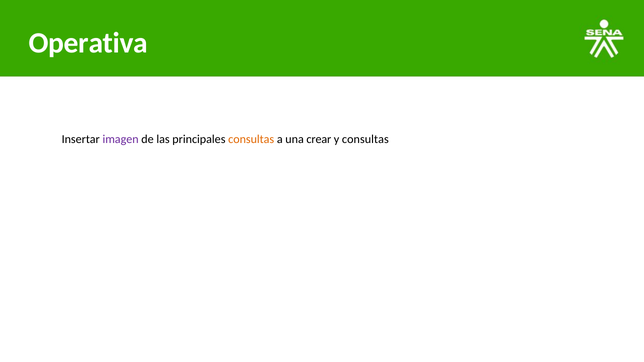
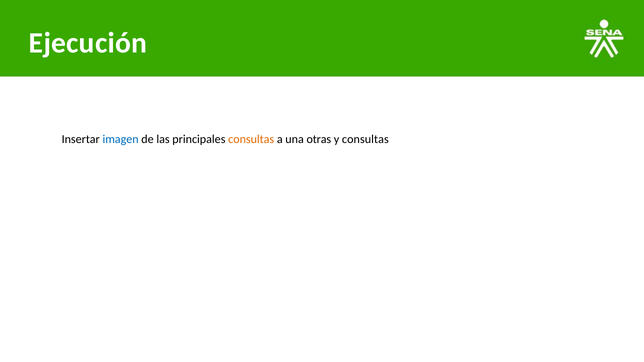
Operativa: Operativa -> Ejecución
imagen colour: purple -> blue
crear: crear -> otras
